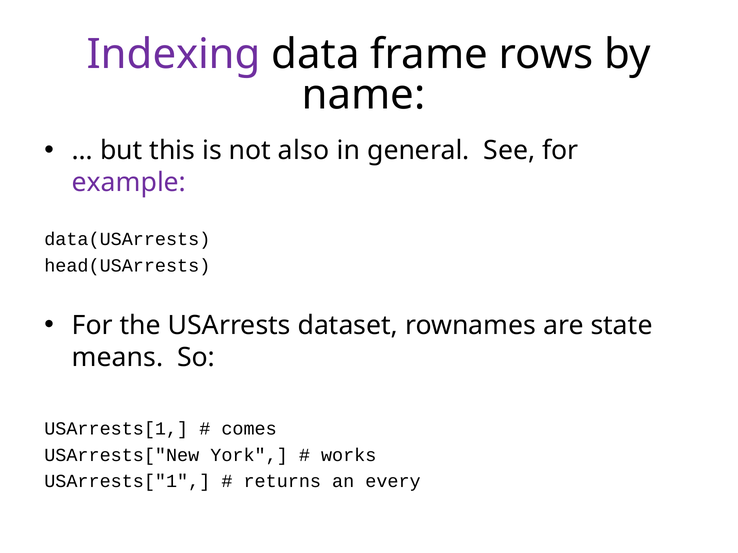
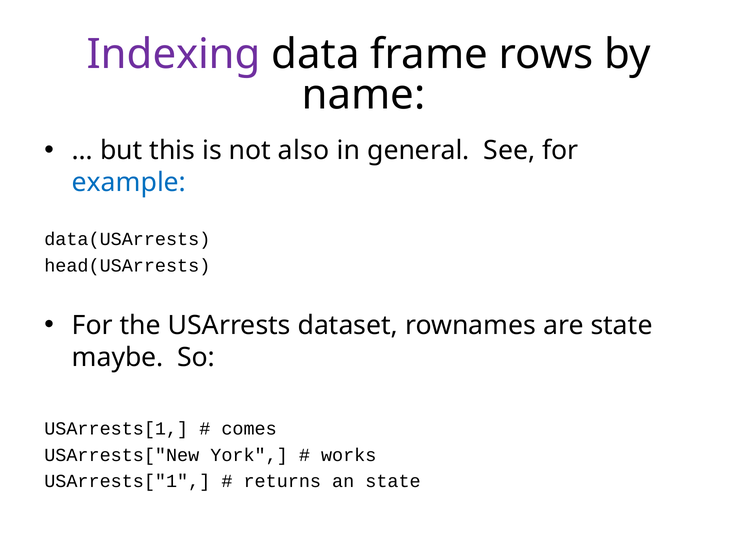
example colour: purple -> blue
means: means -> maybe
an every: every -> state
